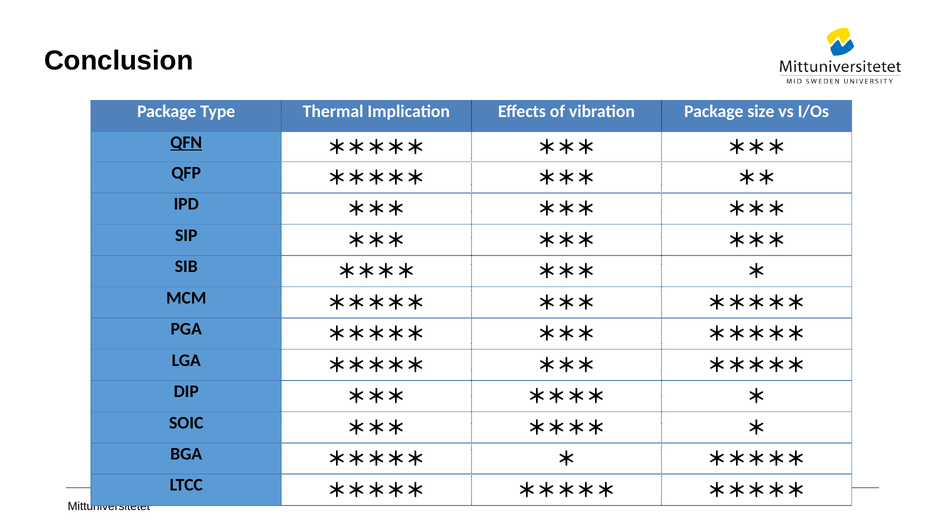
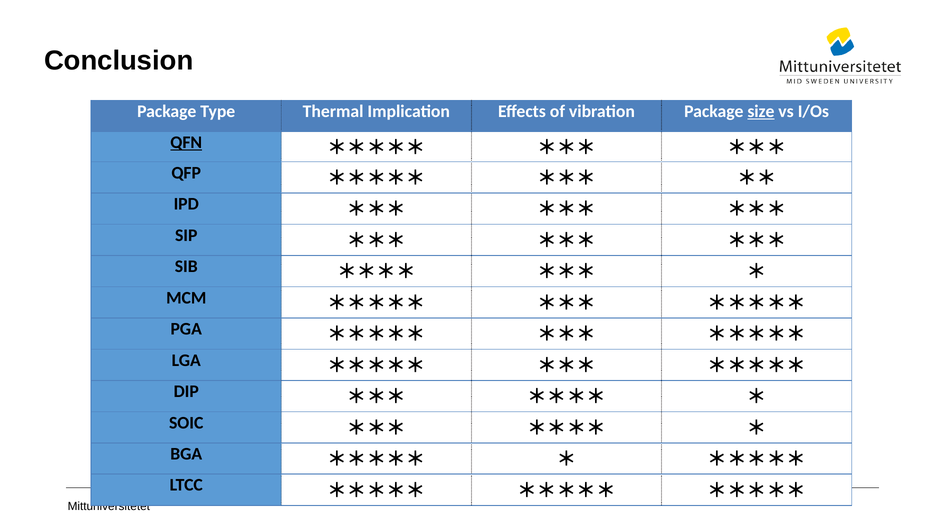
size underline: none -> present
